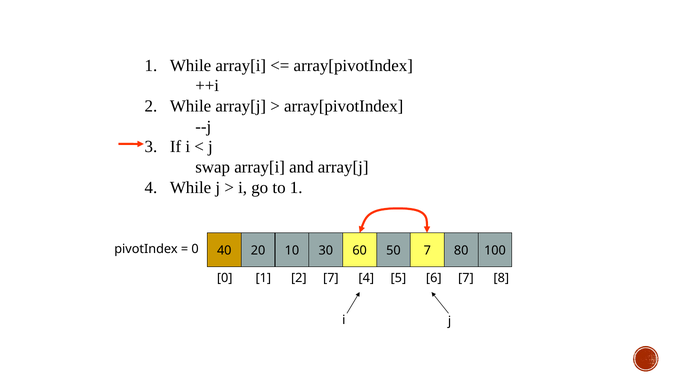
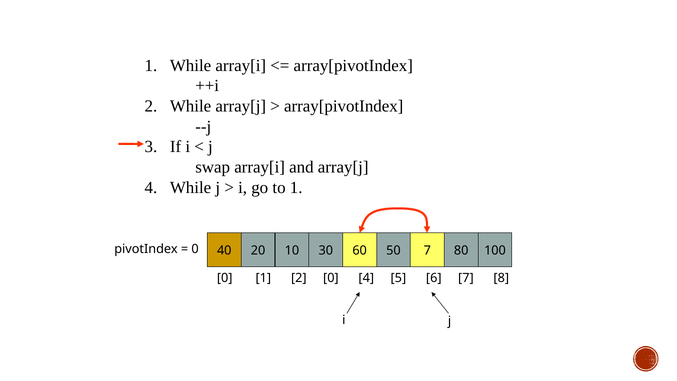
2 7: 7 -> 0
